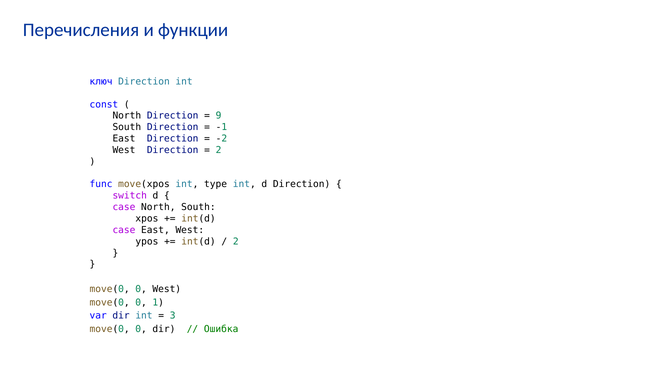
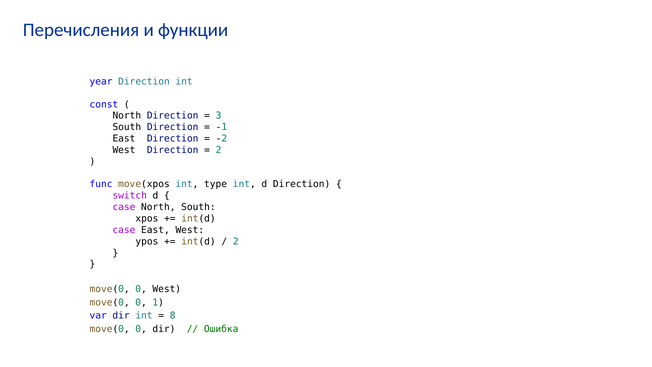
ключ: ключ -> year
9: 9 -> 3
3: 3 -> 8
